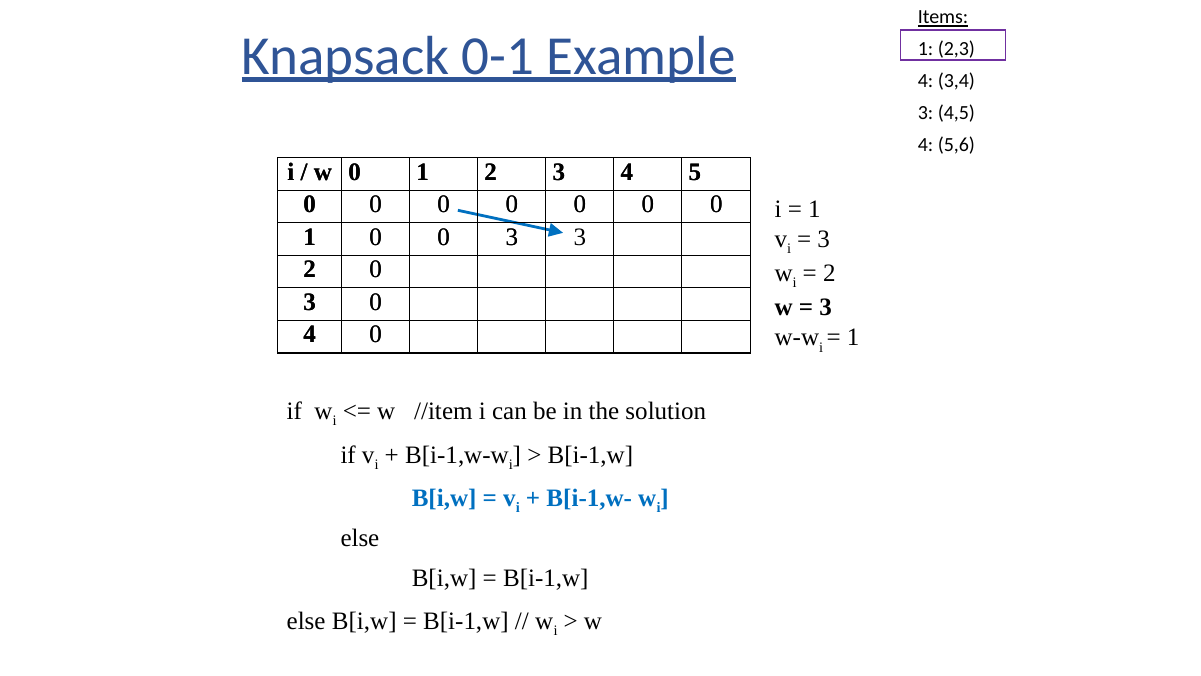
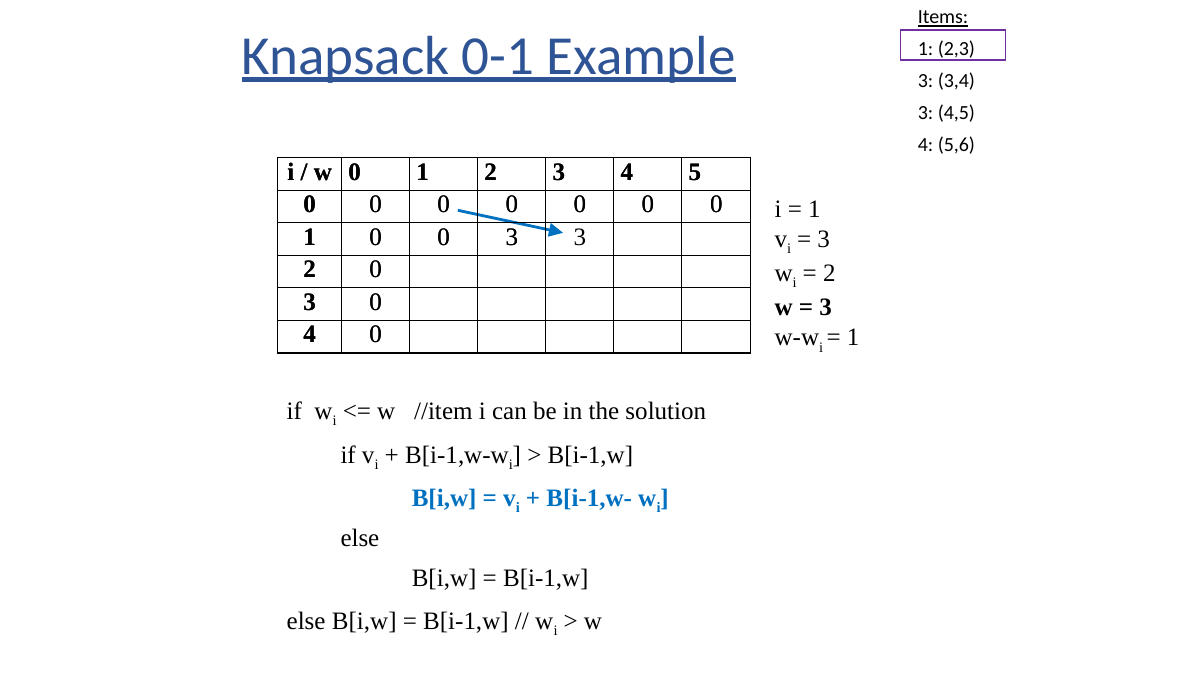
4 at (926, 81): 4 -> 3
